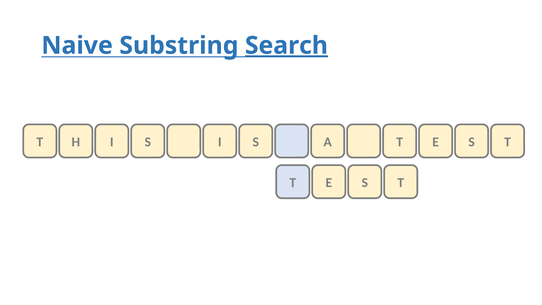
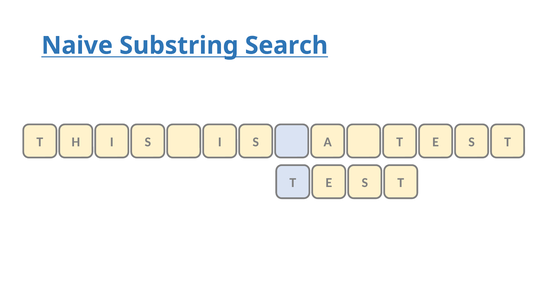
Search underline: present -> none
